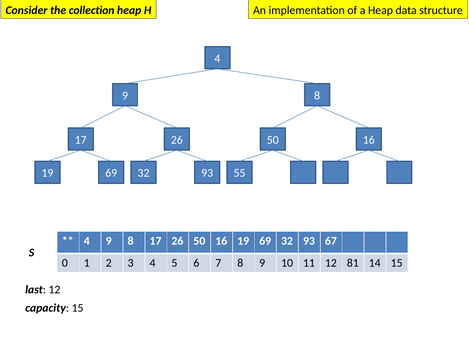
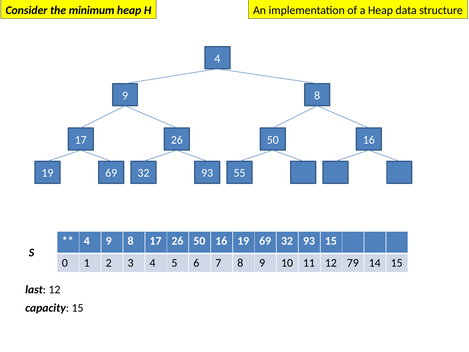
collection: collection -> minimum
93 67: 67 -> 15
81: 81 -> 79
